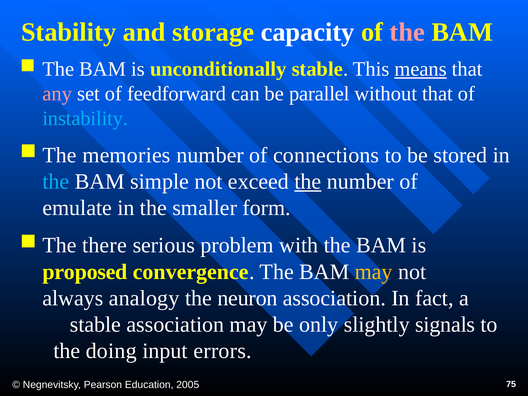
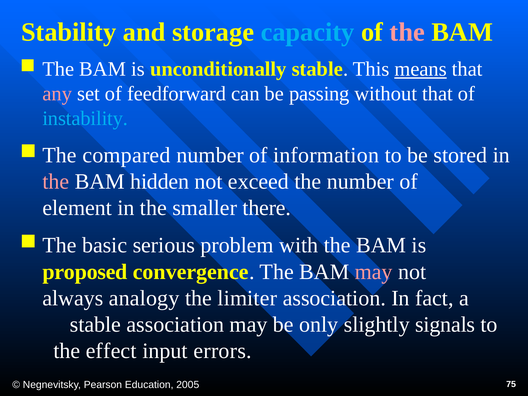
capacity colour: white -> light blue
parallel: parallel -> passing
memories: memories -> compared
connections: connections -> information
the at (56, 182) colour: light blue -> pink
simple: simple -> hidden
the at (308, 182) underline: present -> none
emulate: emulate -> element
form: form -> there
there: there -> basic
may at (374, 272) colour: yellow -> pink
neuron: neuron -> limiter
doing: doing -> effect
